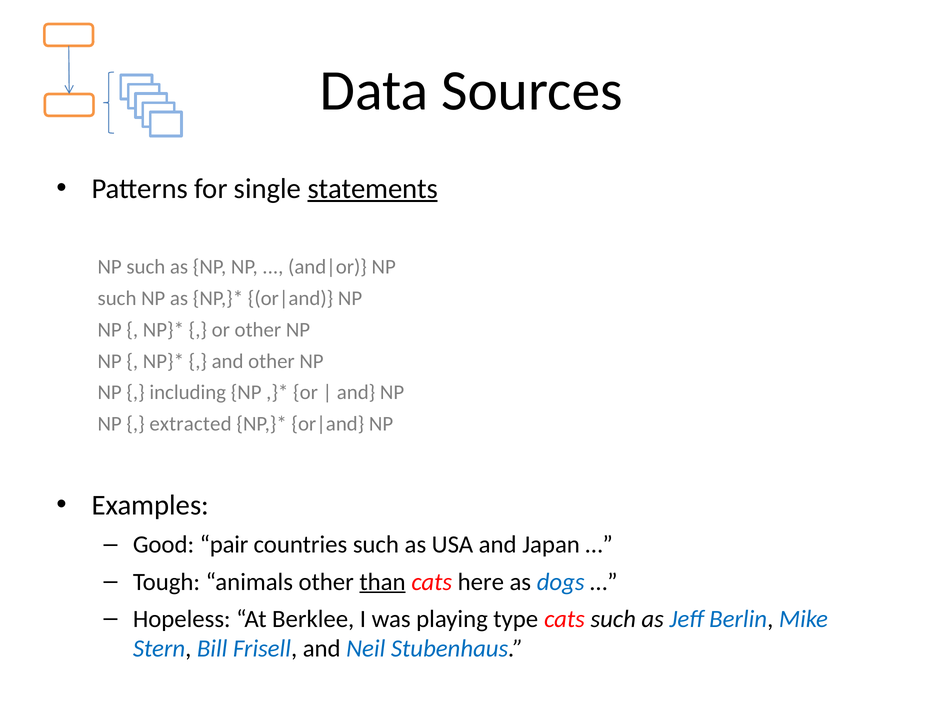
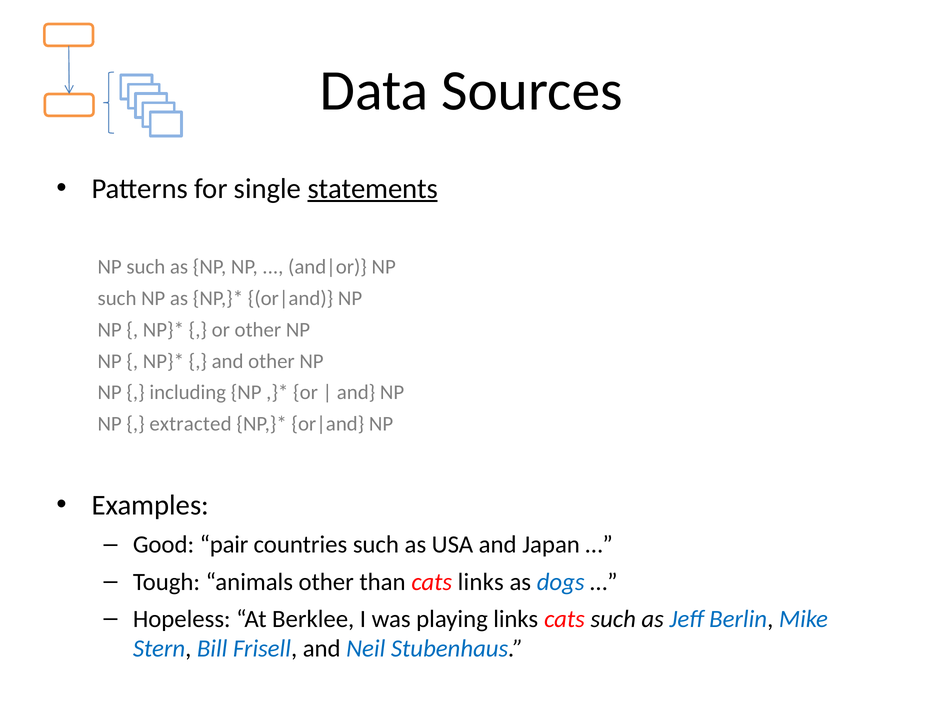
than underline: present -> none
cats here: here -> links
playing type: type -> links
